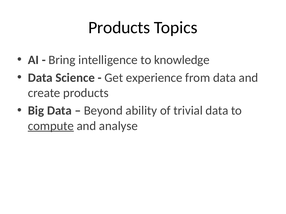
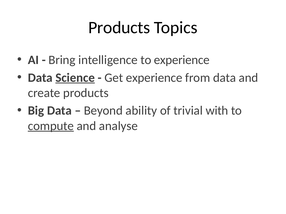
to knowledge: knowledge -> experience
Science underline: none -> present
trivial data: data -> with
